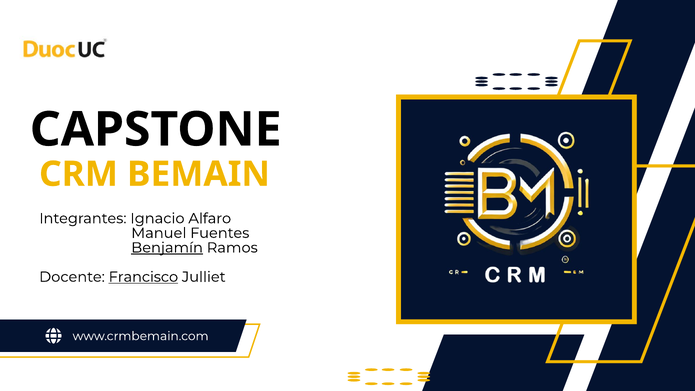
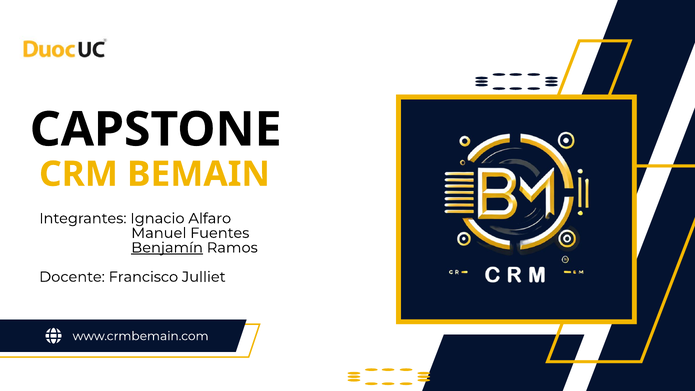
Francisco underline: present -> none
